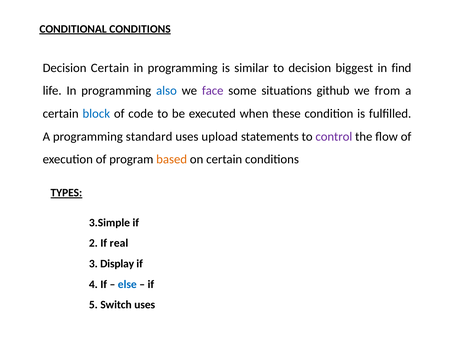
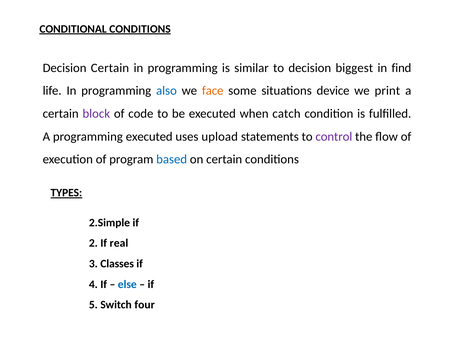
face colour: purple -> orange
github: github -> device
from: from -> print
block colour: blue -> purple
these: these -> catch
programming standard: standard -> executed
based colour: orange -> blue
3.Simple: 3.Simple -> 2.Simple
Display: Display -> Classes
Switch uses: uses -> four
